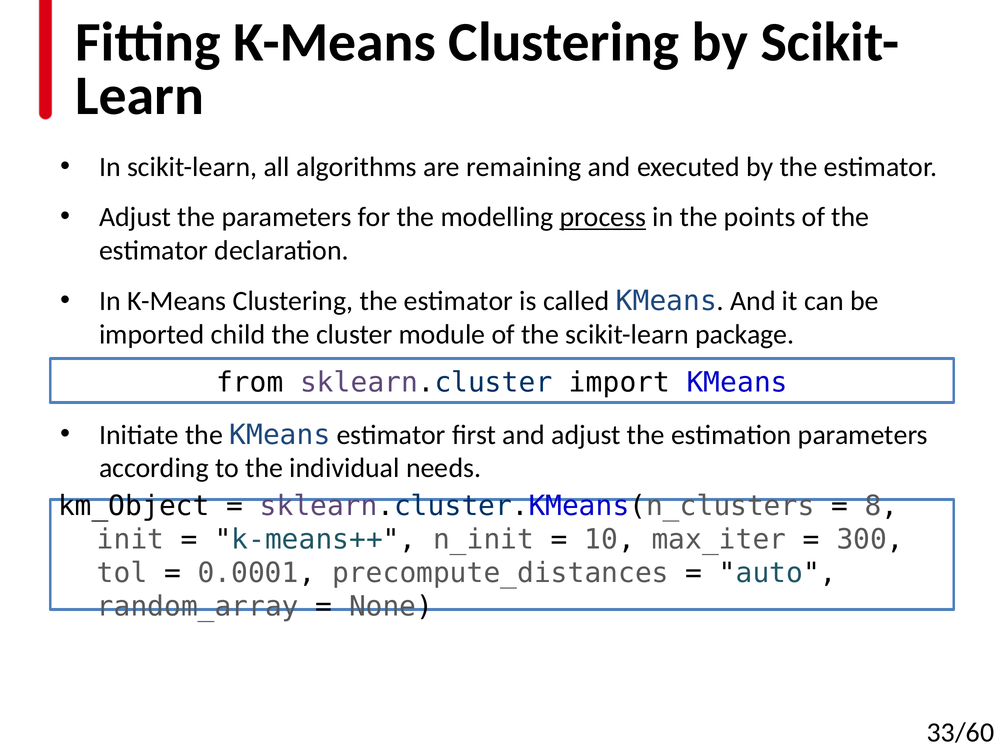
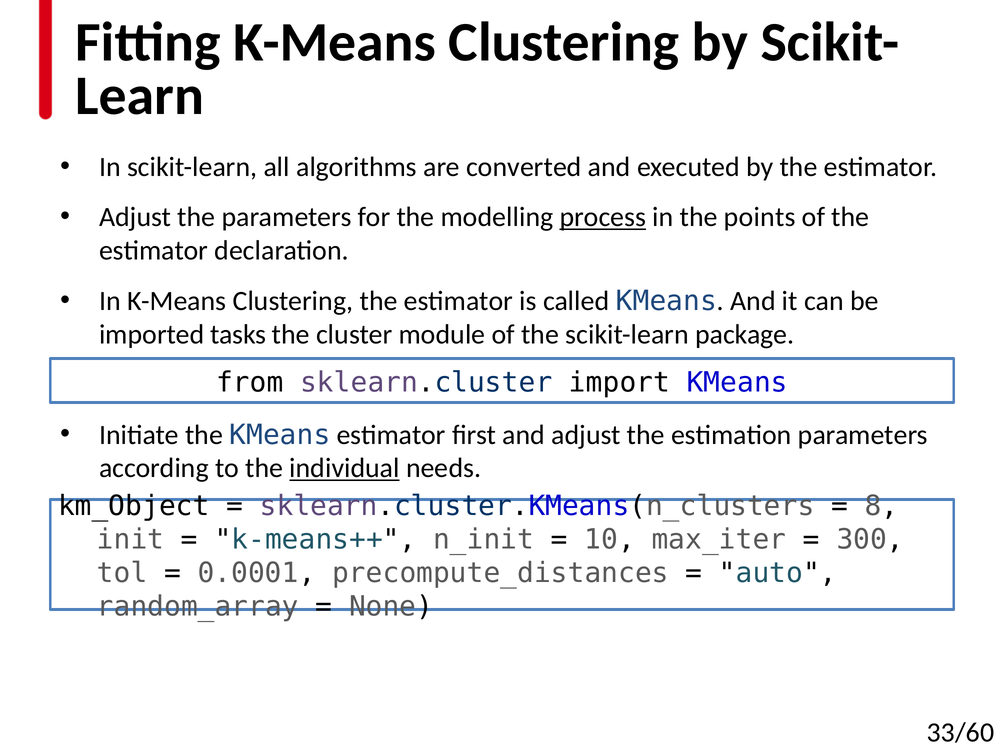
remaining: remaining -> converted
child: child -> tasks
individual underline: none -> present
